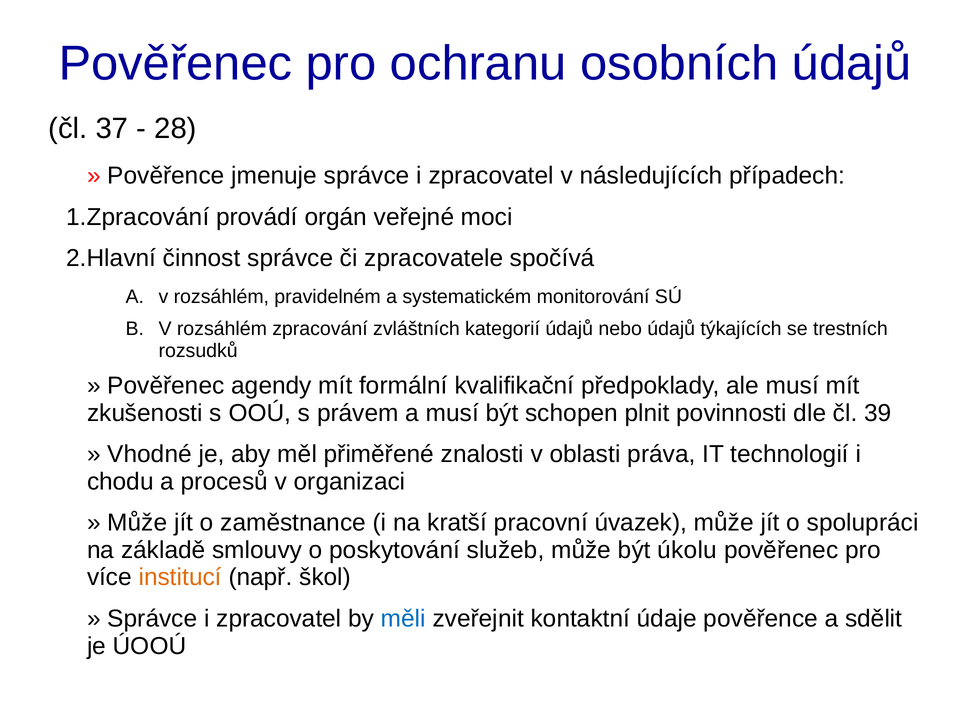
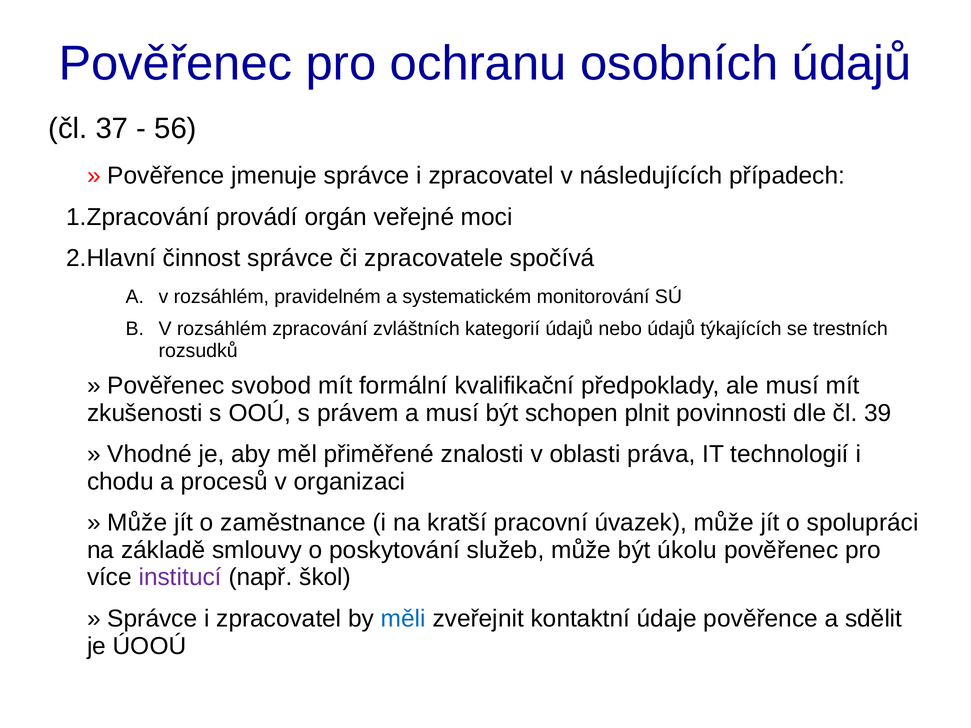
28: 28 -> 56
agendy: agendy -> svobod
institucí colour: orange -> purple
